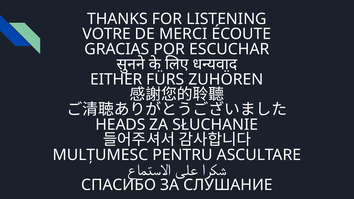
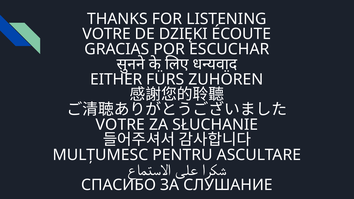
MERCI: MERCI -> DZIĘKI
HEADS at (120, 125): HEADS -> VOTRE
